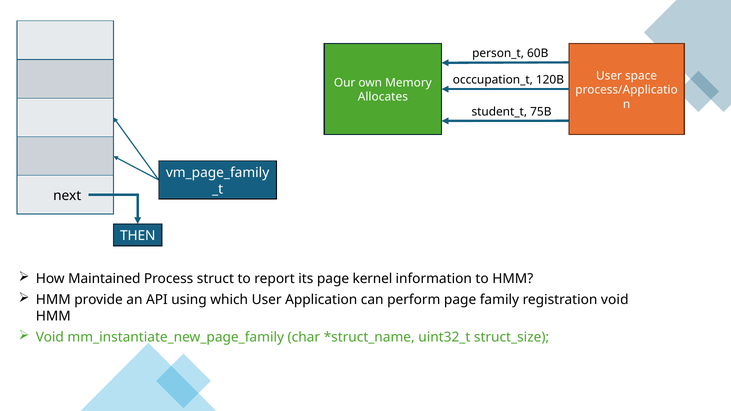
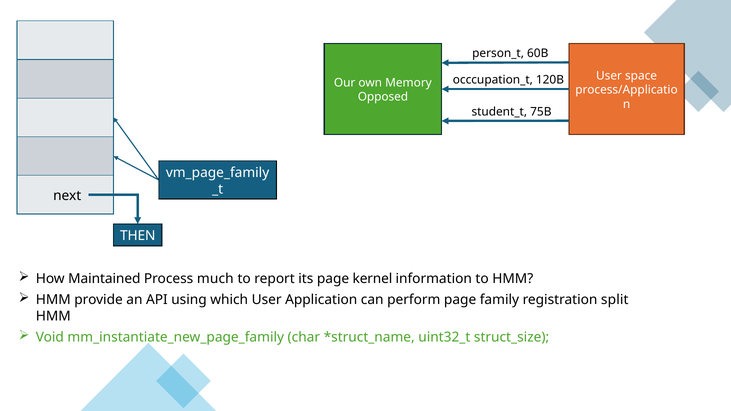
Allocates: Allocates -> Opposed
struct: struct -> much
registration void: void -> split
